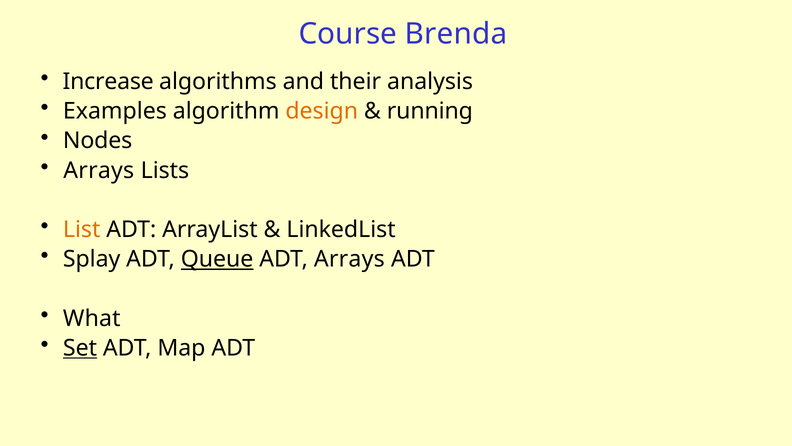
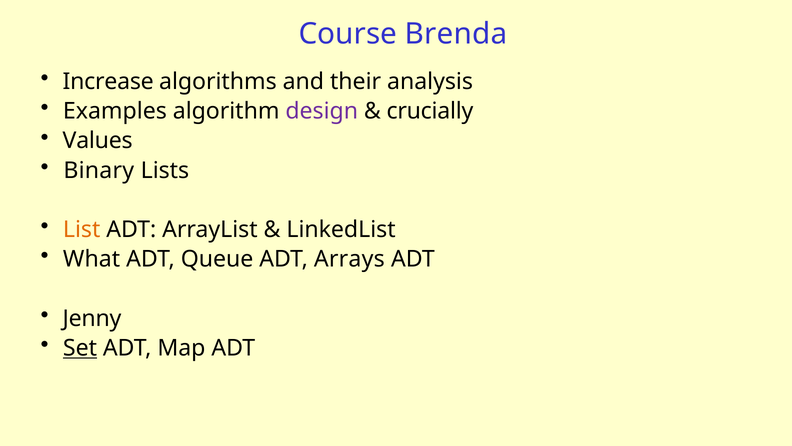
design colour: orange -> purple
running: running -> crucially
Nodes: Nodes -> Values
Arrays at (99, 170): Arrays -> Binary
Splay: Splay -> What
Queue underline: present -> none
What: What -> Jenny
